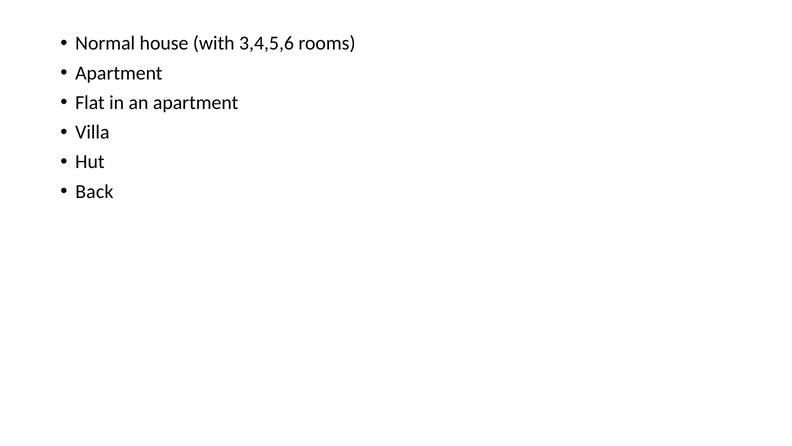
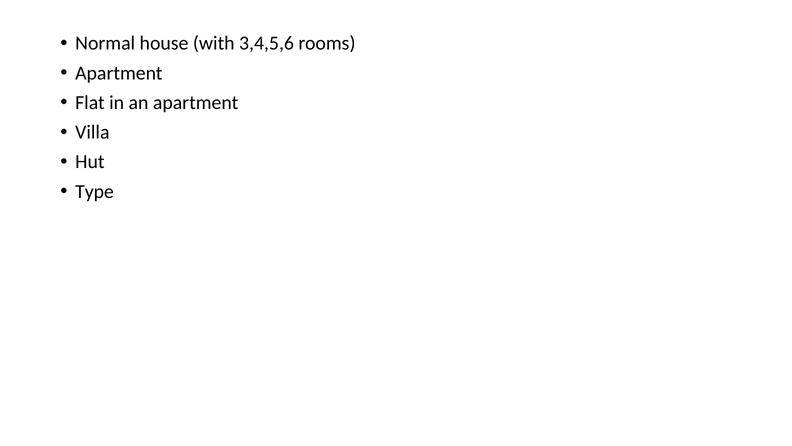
Back: Back -> Type
